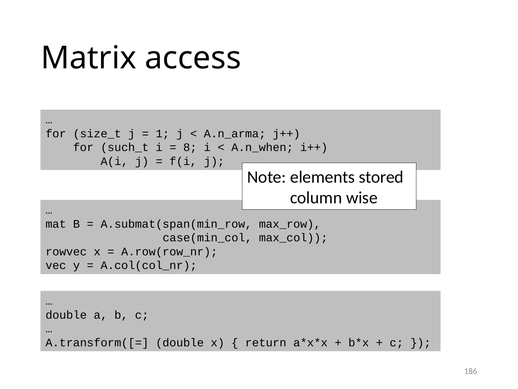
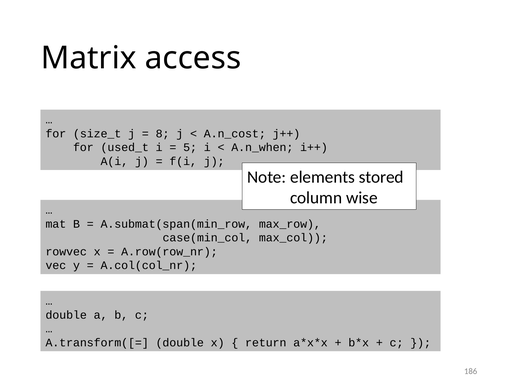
1: 1 -> 8
A.n_arma: A.n_arma -> A.n_cost
such_t: such_t -> used_t
8: 8 -> 5
